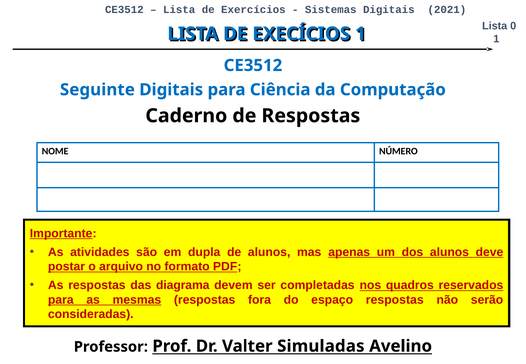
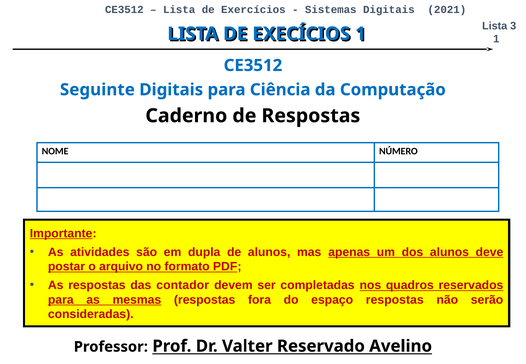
0: 0 -> 3
diagrama: diagrama -> contador
Simuladas: Simuladas -> Reservado
